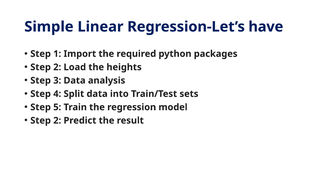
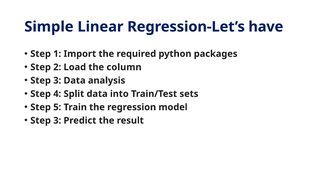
heights: heights -> column
2 at (57, 121): 2 -> 3
